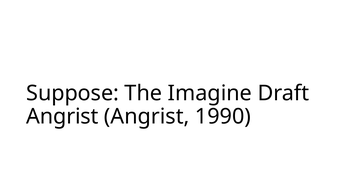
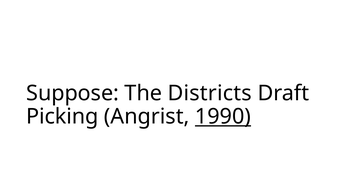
Imagine: Imagine -> Districts
Angrist at (62, 116): Angrist -> Picking
1990 underline: none -> present
